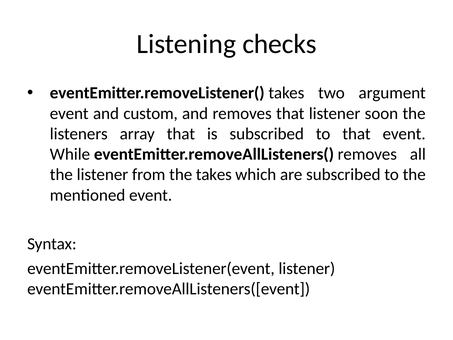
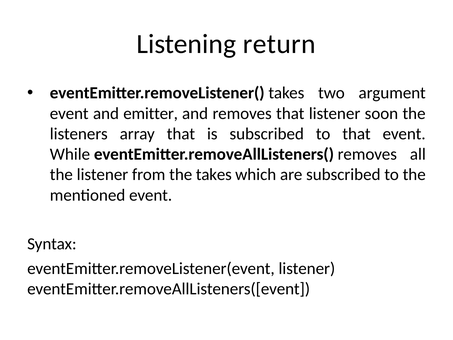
checks: checks -> return
custom: custom -> emitter
